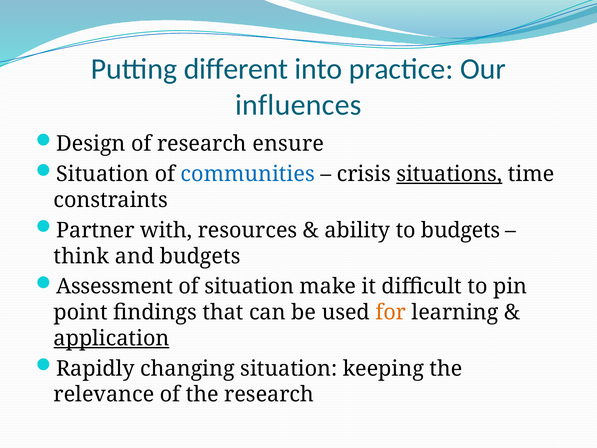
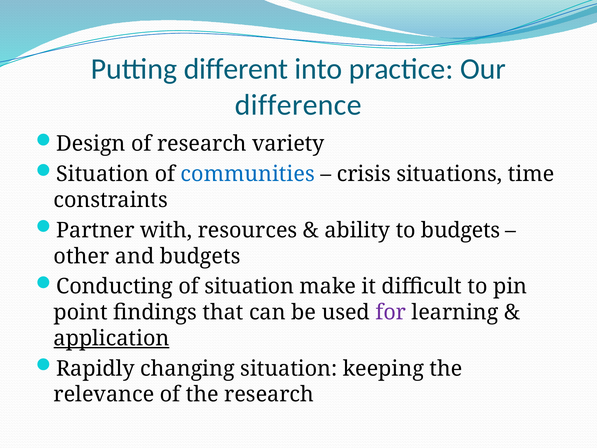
influences: influences -> difference
ensure: ensure -> variety
situations underline: present -> none
think: think -> other
Assessment: Assessment -> Conducting
for colour: orange -> purple
